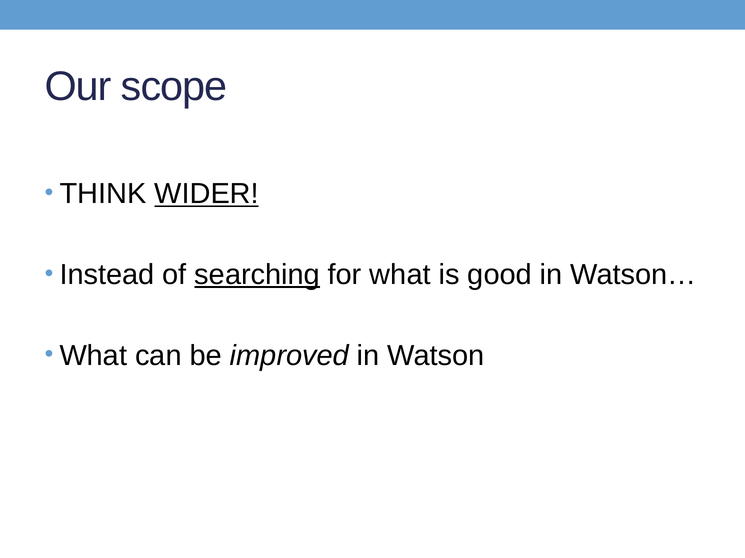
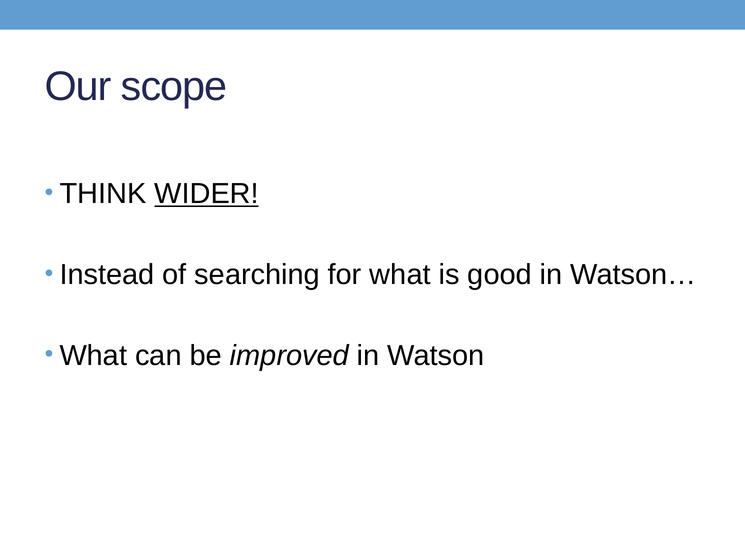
searching underline: present -> none
